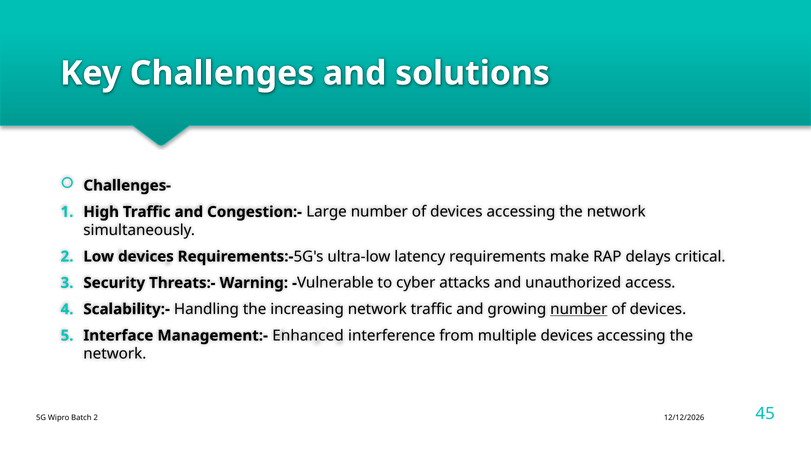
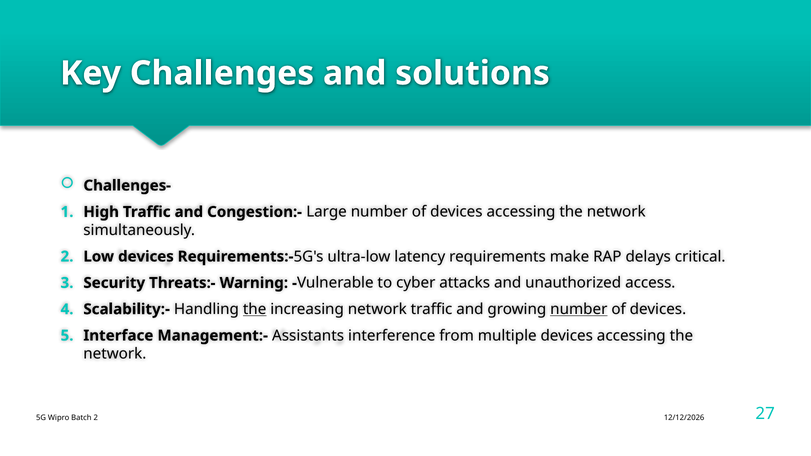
the at (255, 309) underline: none -> present
Enhanced: Enhanced -> Assistants
45: 45 -> 27
